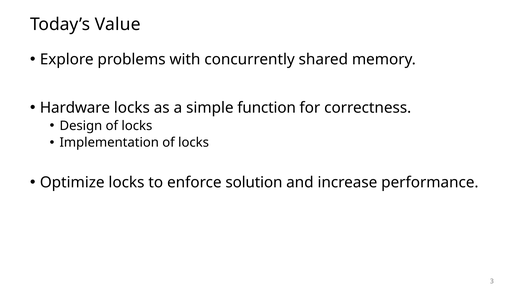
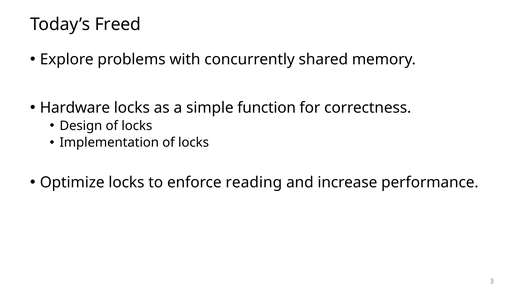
Value: Value -> Freed
solution: solution -> reading
